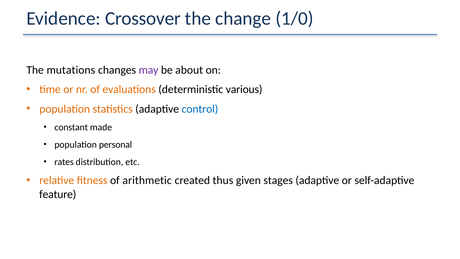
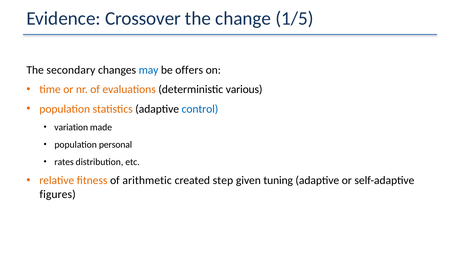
1/0: 1/0 -> 1/5
mutations: mutations -> secondary
may colour: purple -> blue
about: about -> offers
constant: constant -> variation
thus: thus -> step
stages: stages -> tuning
feature: feature -> figures
